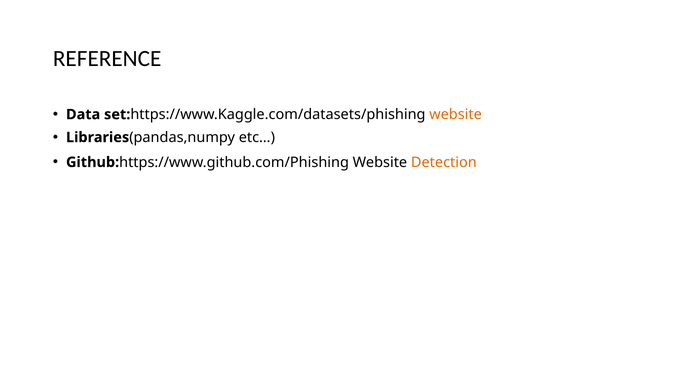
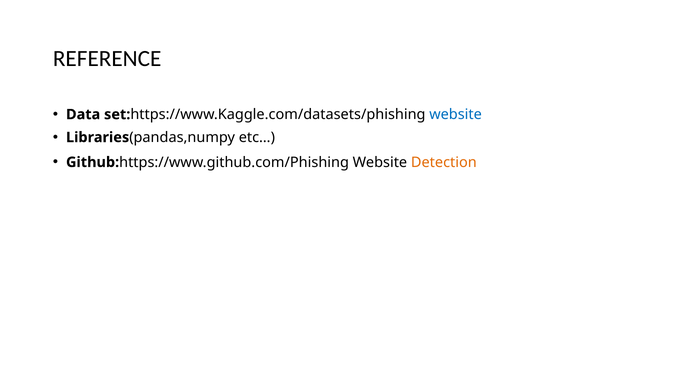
website at (456, 114) colour: orange -> blue
